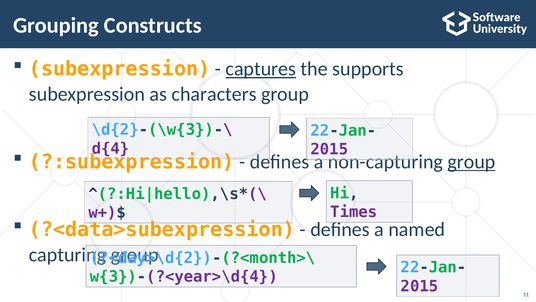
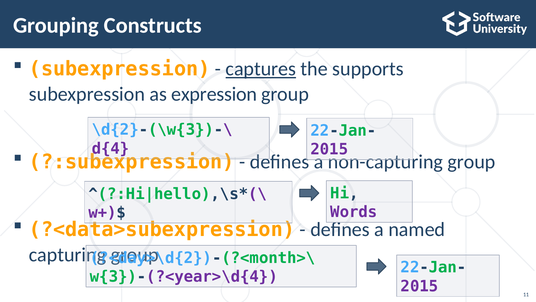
characters: characters -> expression
group at (472, 162) underline: present -> none
Times: Times -> Words
